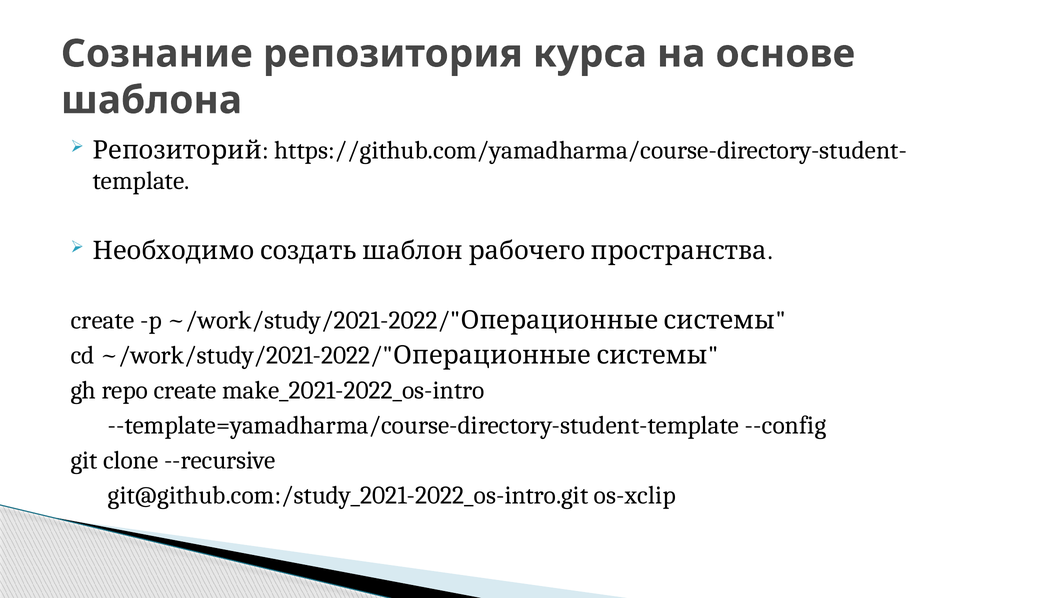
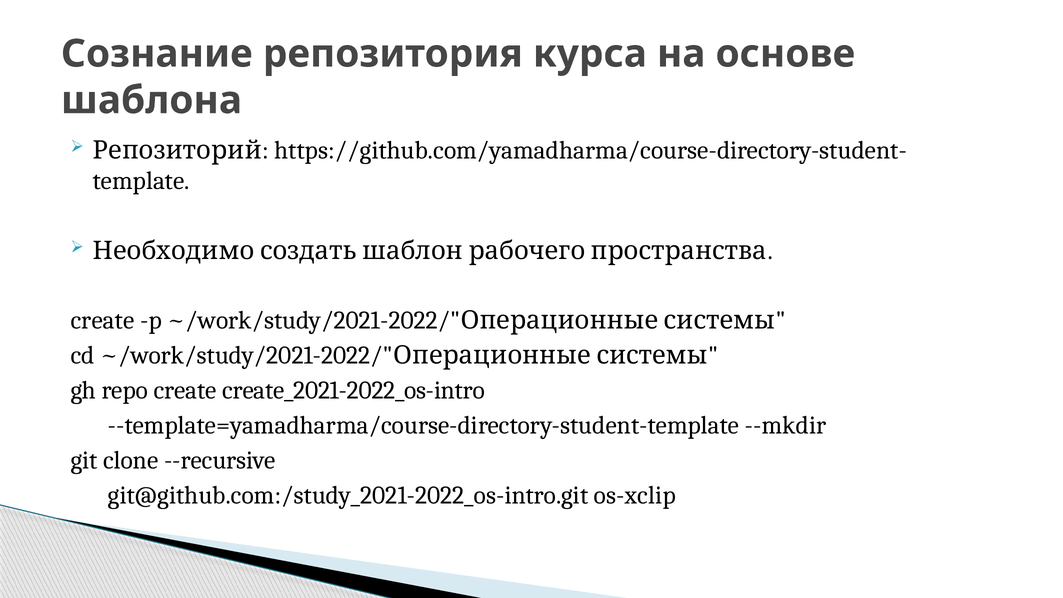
make_2021-2022_os-intro: make_2021-2022_os-intro -> create_2021-2022_os-intro
--config: --config -> --mkdir
